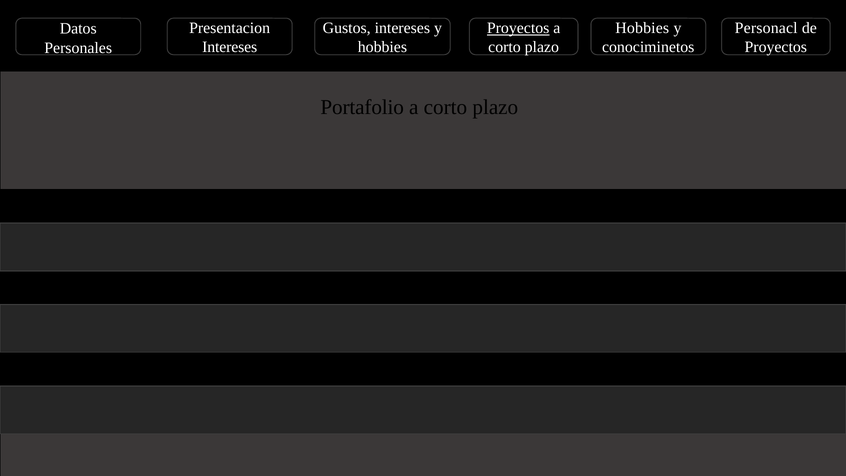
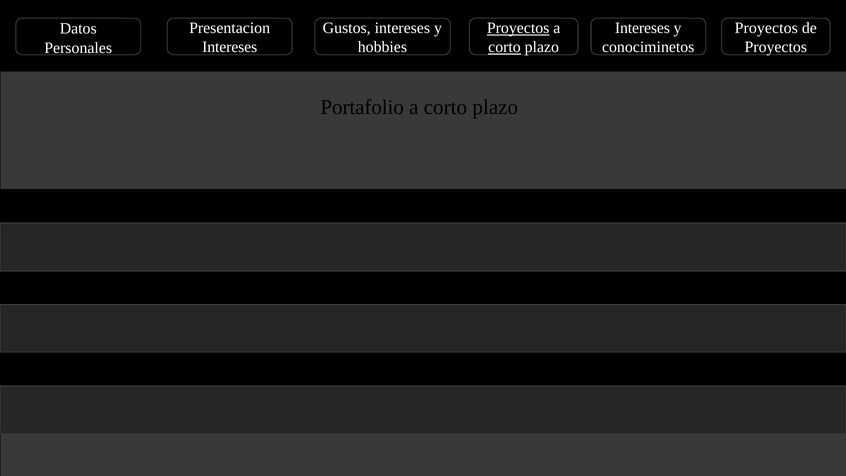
Hobbies at (642, 28): Hobbies -> Intereses
Personacl at (766, 28): Personacl -> Proyectos
corto at (504, 47) underline: none -> present
